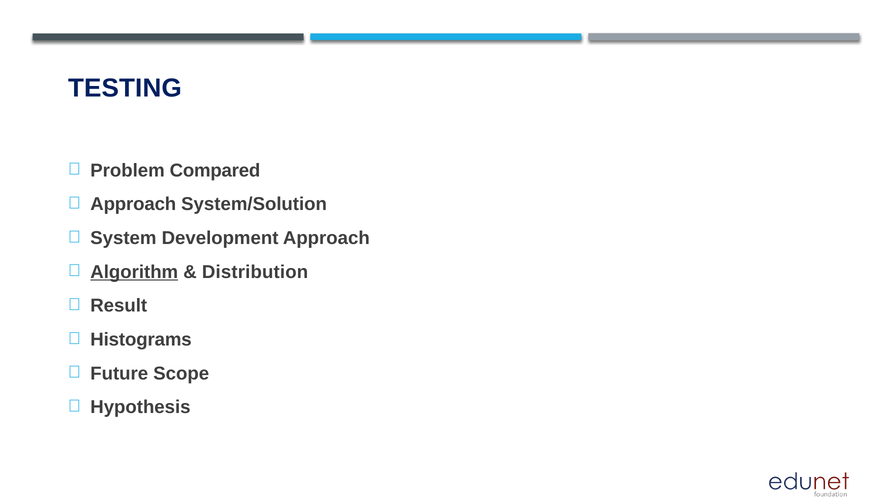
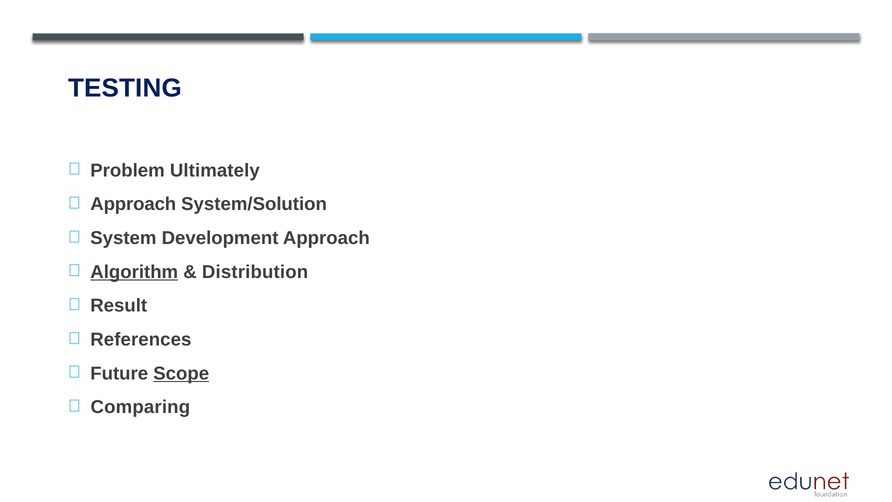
Compared: Compared -> Ultimately
Histograms: Histograms -> References
Scope underline: none -> present
Hypothesis: Hypothesis -> Comparing
